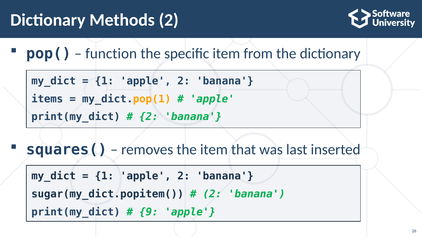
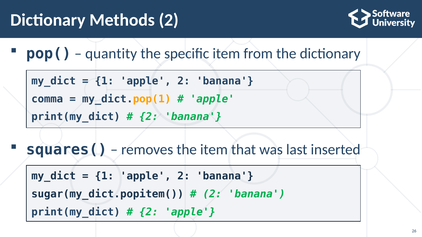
function: function -> quantity
items: items -> comma
9 at (149, 212): 9 -> 2
